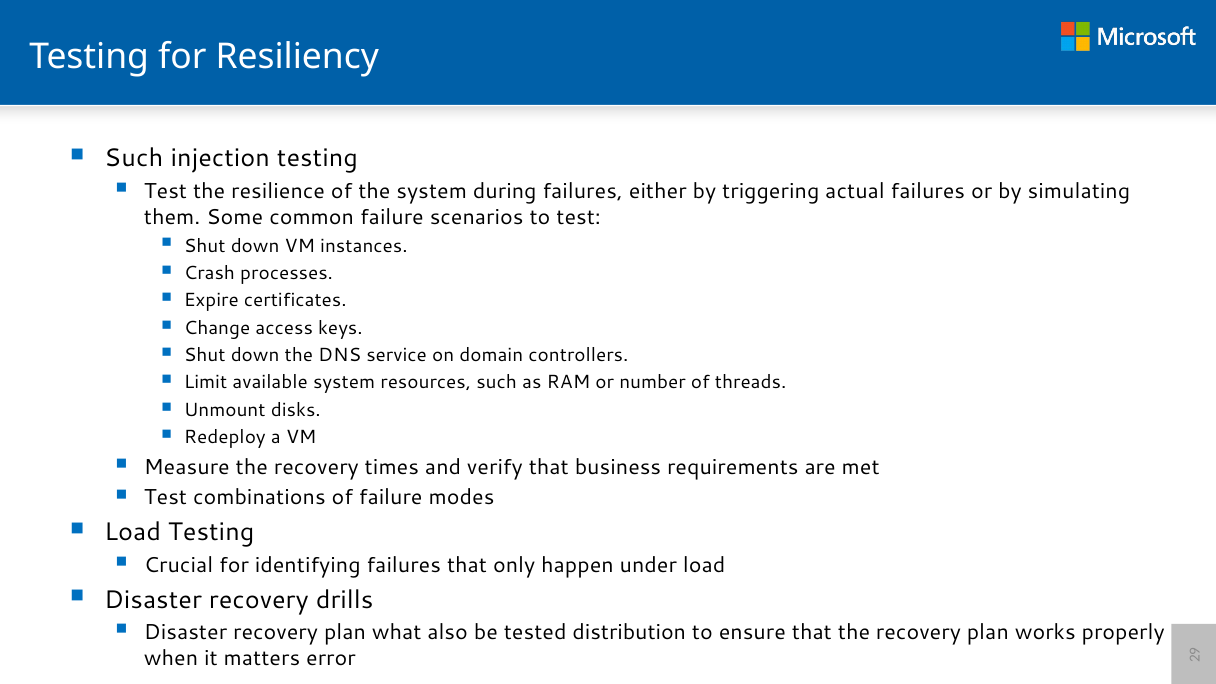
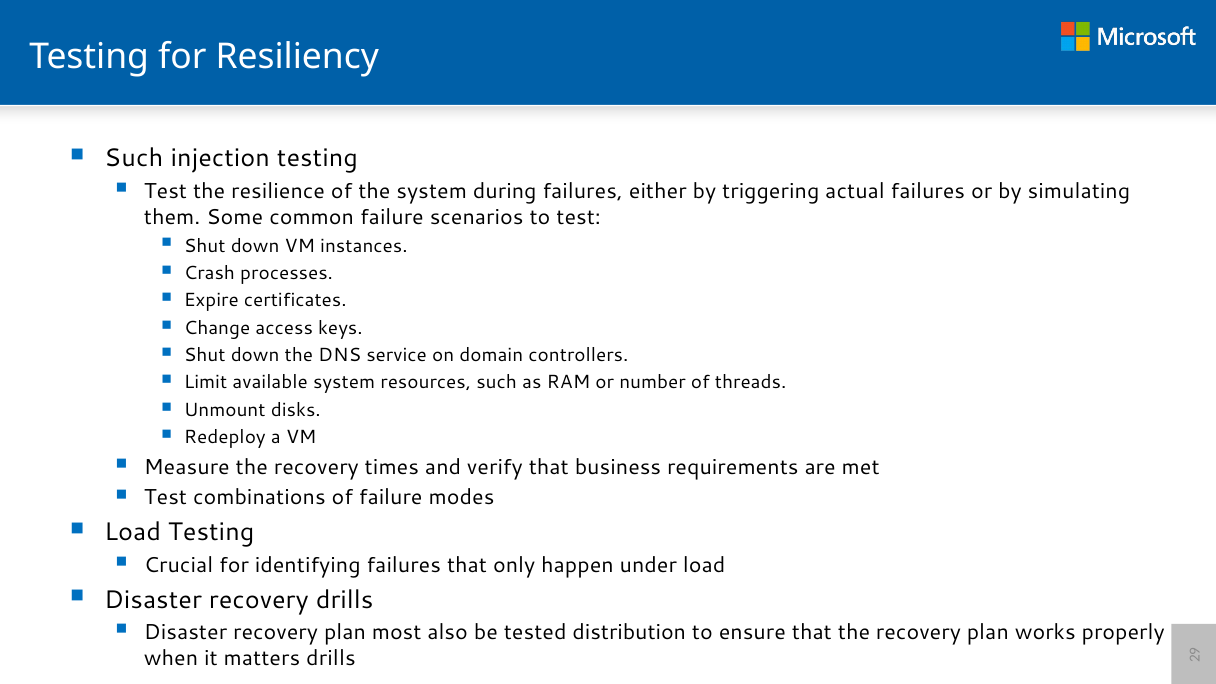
what: what -> most
matters error: error -> drills
